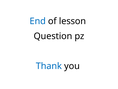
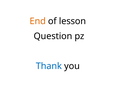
End colour: blue -> orange
